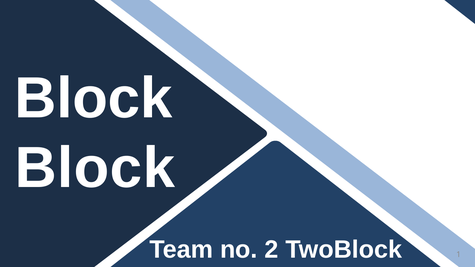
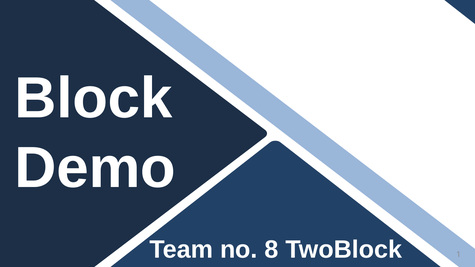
Block at (95, 168): Block -> Demo
2: 2 -> 8
